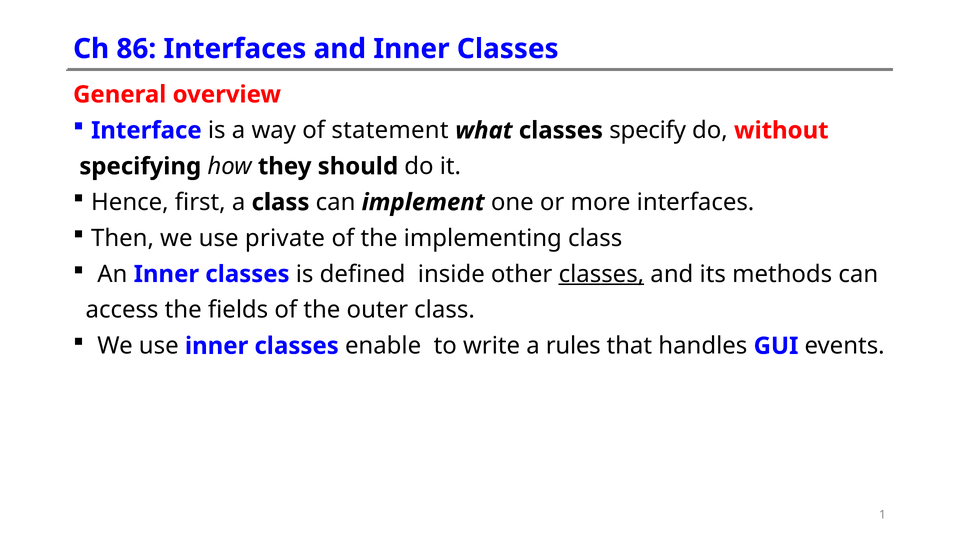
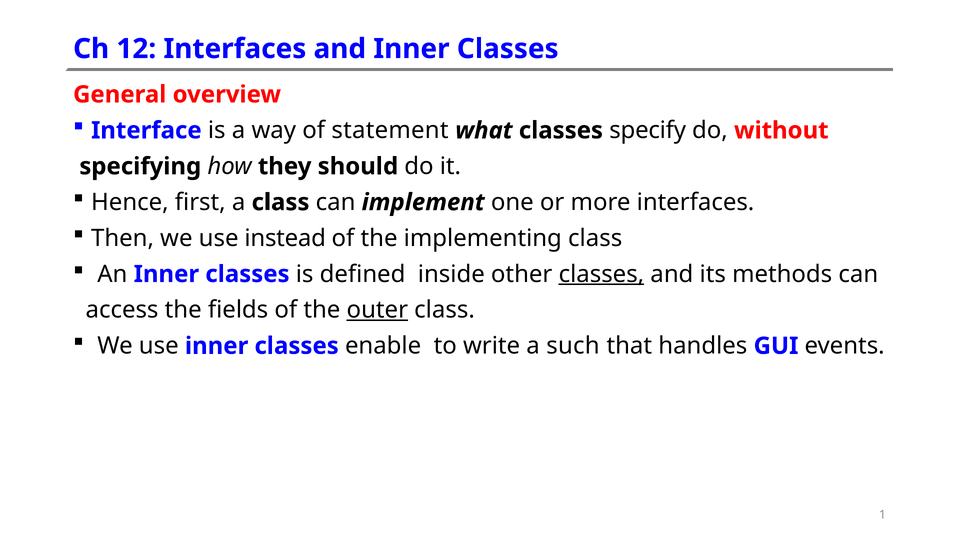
86: 86 -> 12
private: private -> instead
outer underline: none -> present
rules: rules -> such
